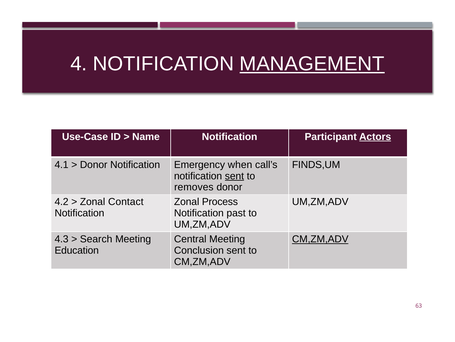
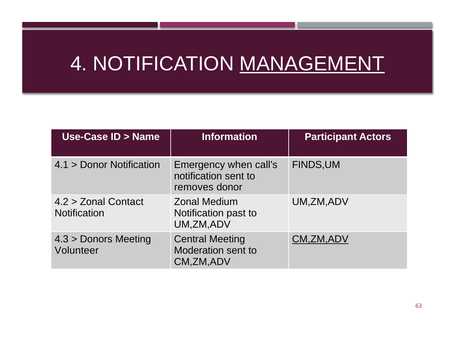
Name Notification: Notification -> Information
Actors underline: present -> none
sent at (234, 176) underline: present -> none
Process: Process -> Medium
Search: Search -> Donors
Education: Education -> Volunteer
Conclusion: Conclusion -> Moderation
